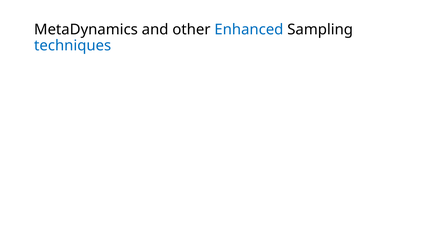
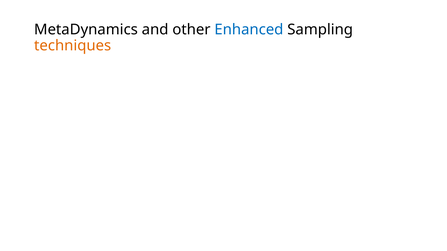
techniques colour: blue -> orange
